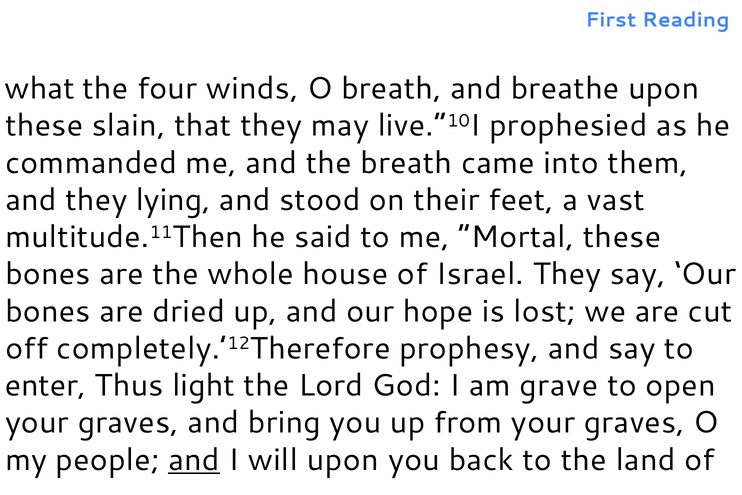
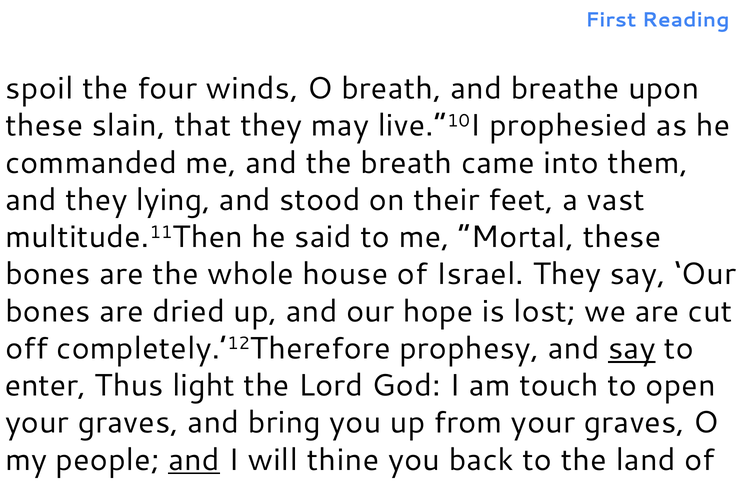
what: what -> spoil
say at (632, 348) underline: none -> present
grave: grave -> touch
will upon: upon -> thine
